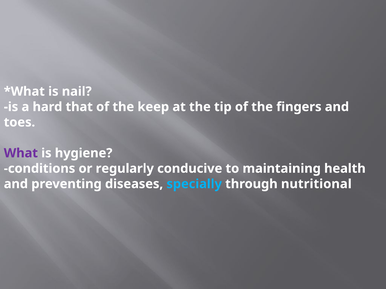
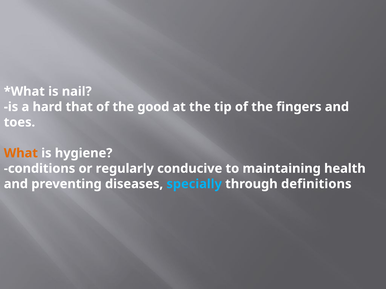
keep: keep -> good
What colour: purple -> orange
nutritional: nutritional -> definitions
